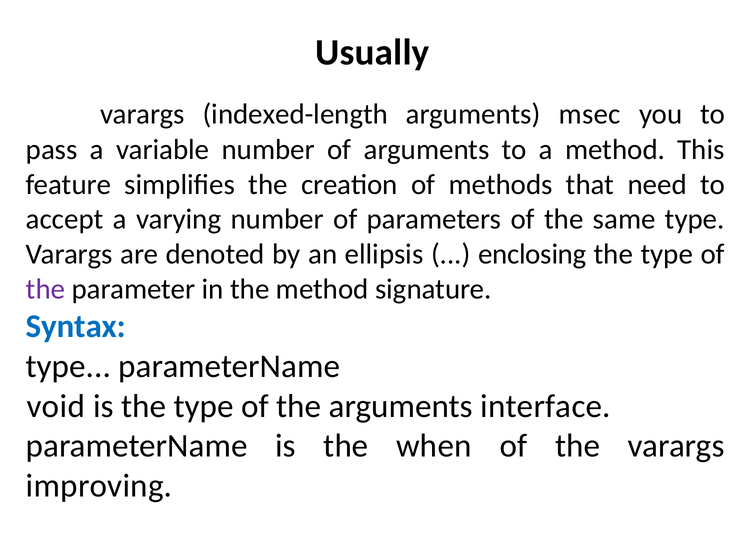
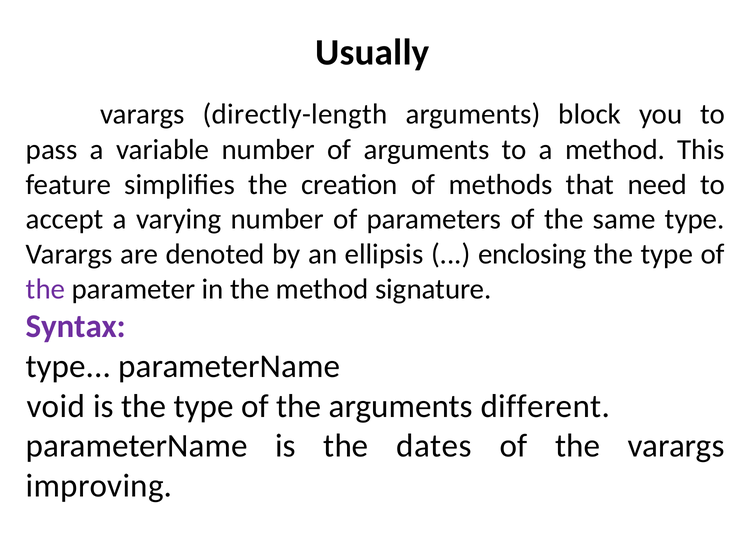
indexed-length: indexed-length -> directly-length
msec: msec -> block
Syntax colour: blue -> purple
interface: interface -> different
when: when -> dates
